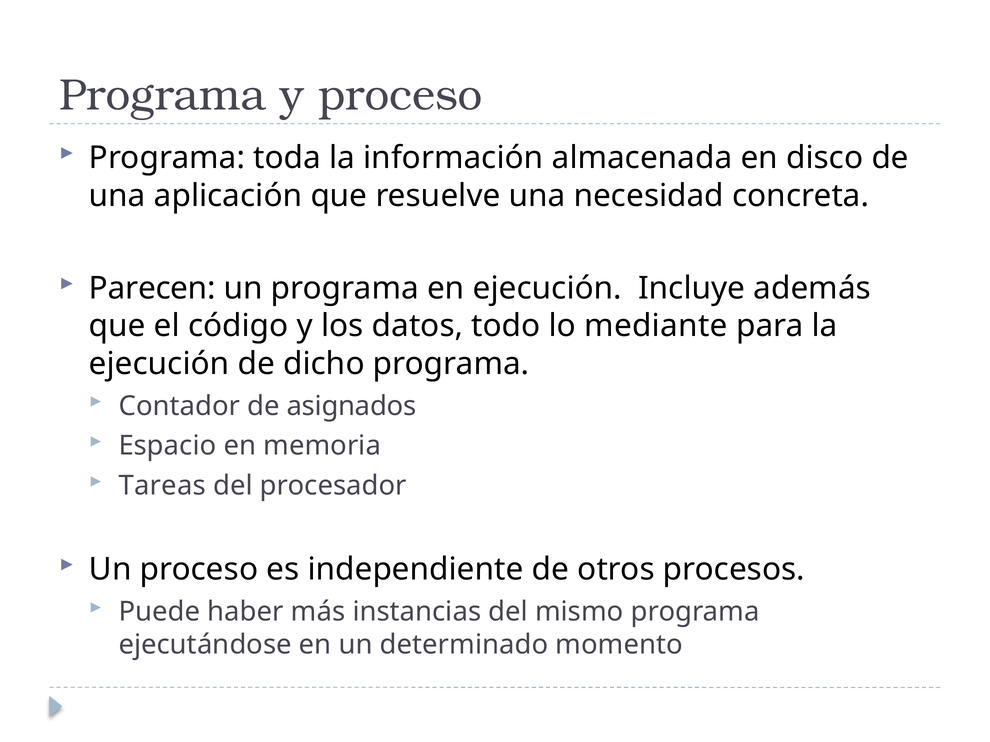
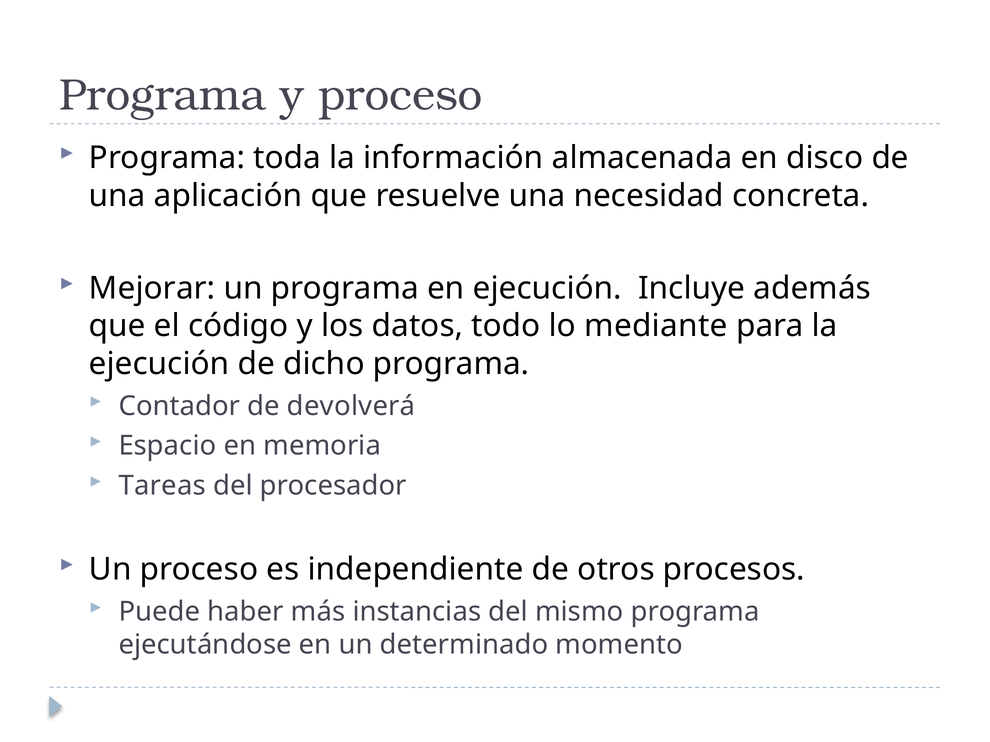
Parecen: Parecen -> Mejorar
asignados: asignados -> devolverá
